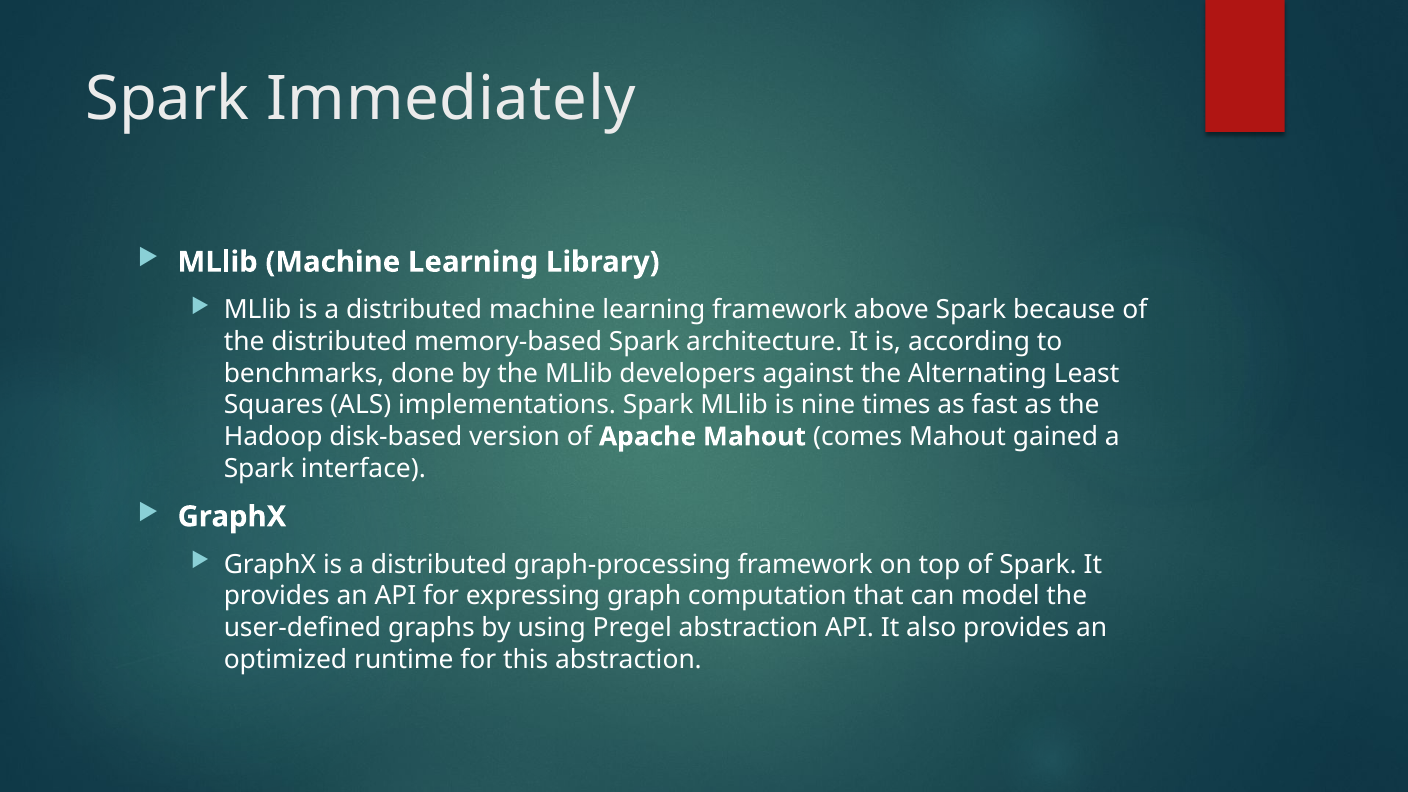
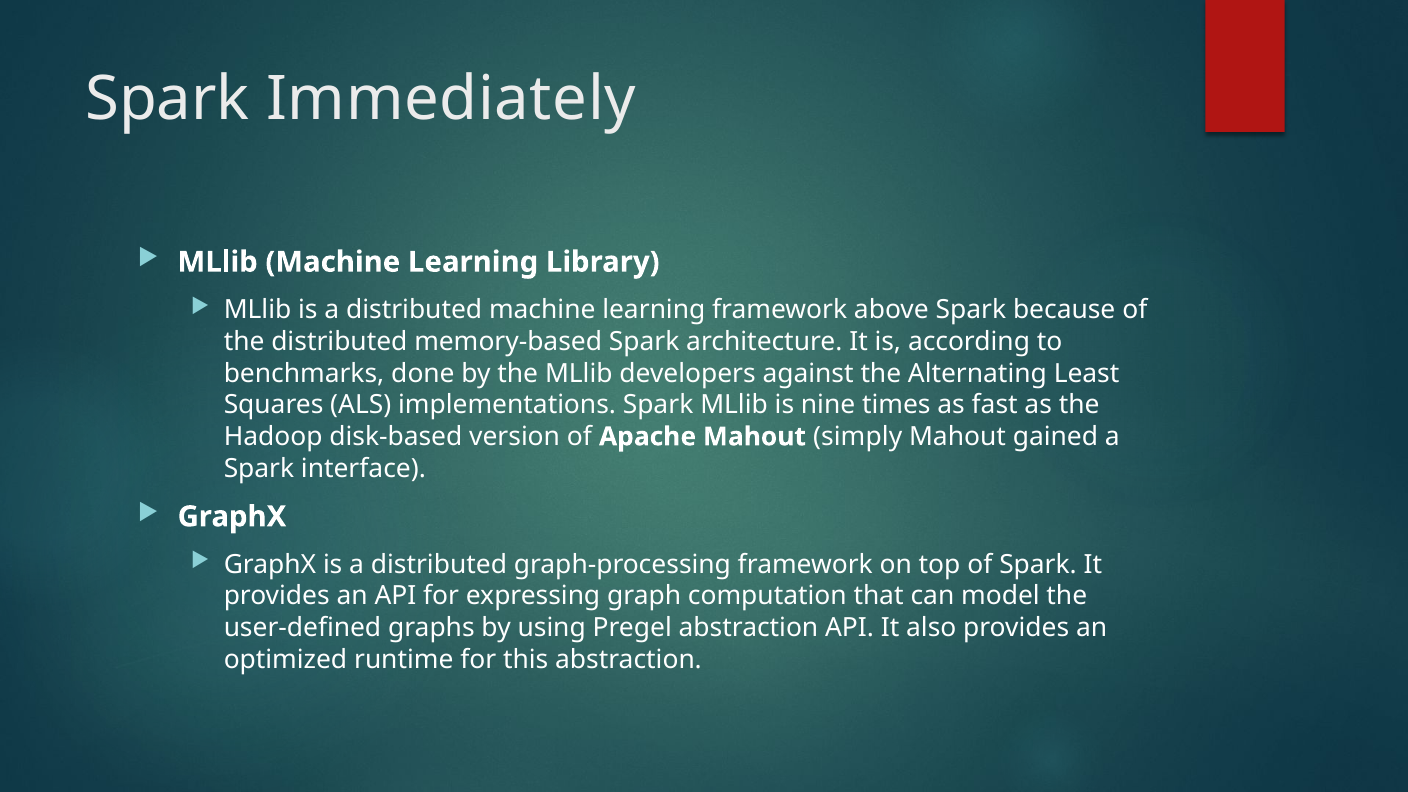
comes: comes -> simply
